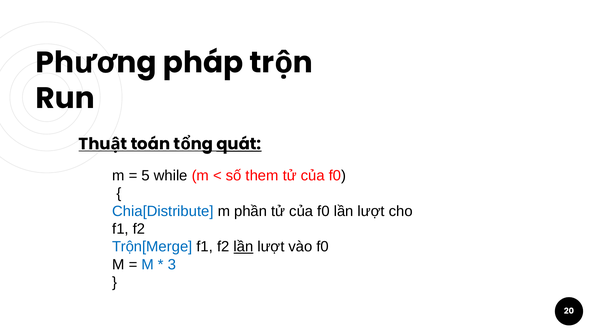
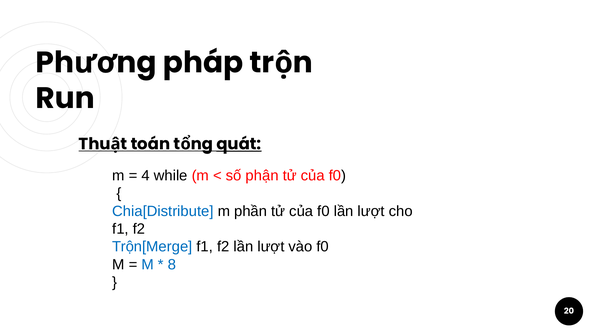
5: 5 -> 4
them: them -> phận
lần at (243, 246) underline: present -> none
3: 3 -> 8
